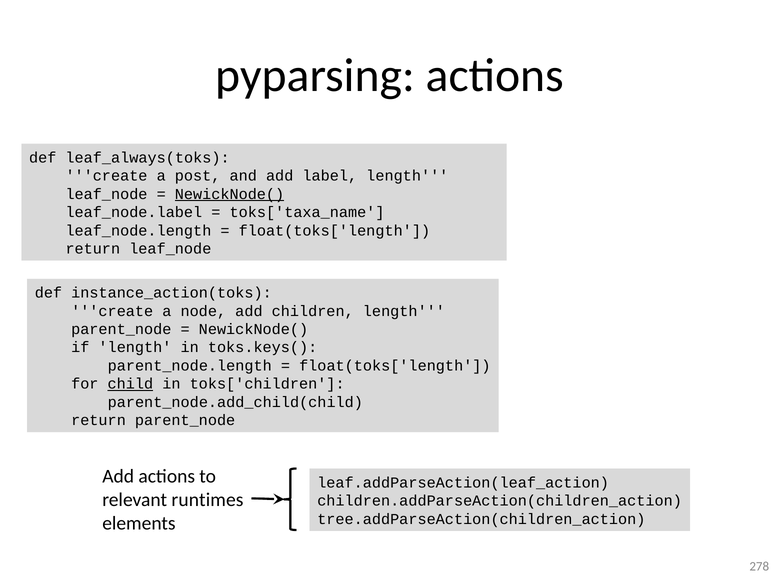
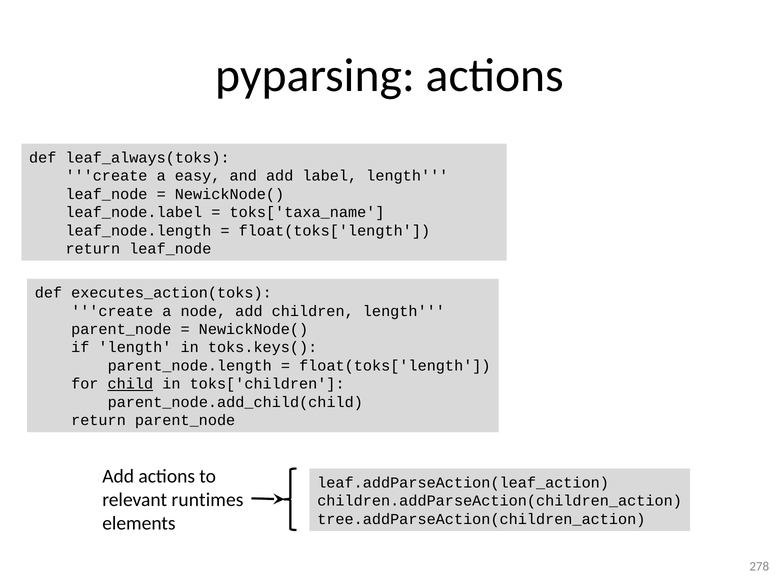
post: post -> easy
NewickNode( at (230, 194) underline: present -> none
instance_action(toks: instance_action(toks -> executes_action(toks
